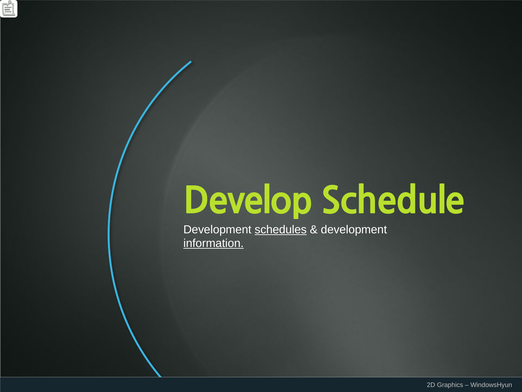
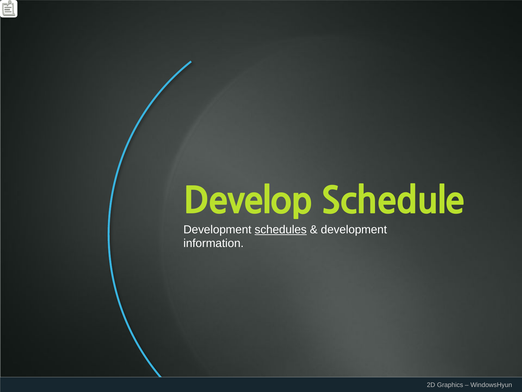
information underline: present -> none
